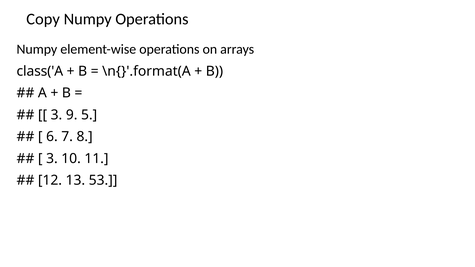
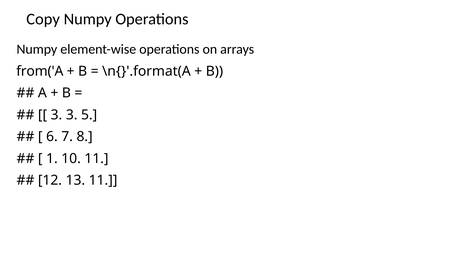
class('A: class('A -> from('A
3 9: 9 -> 3
3 at (52, 159): 3 -> 1
13 53: 53 -> 11
